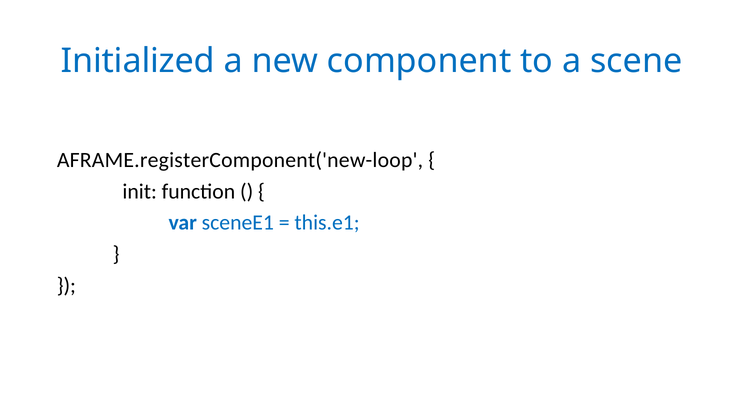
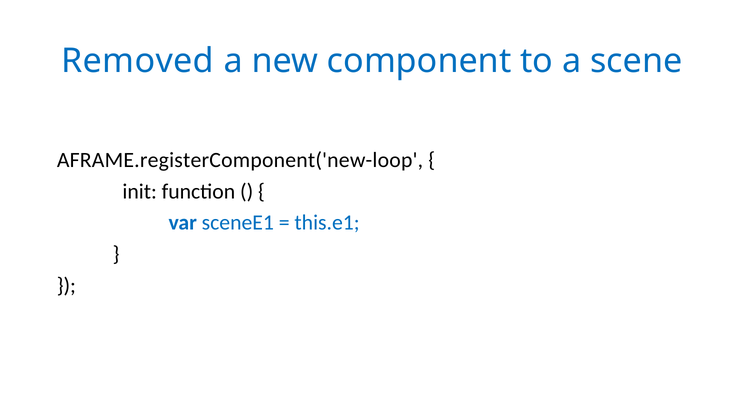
Initialized: Initialized -> Removed
